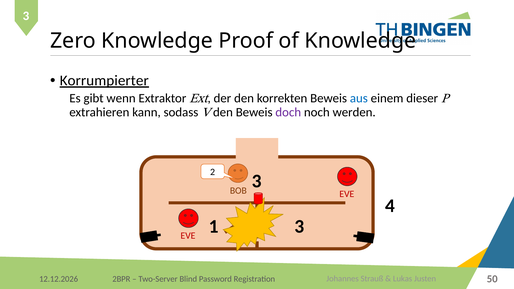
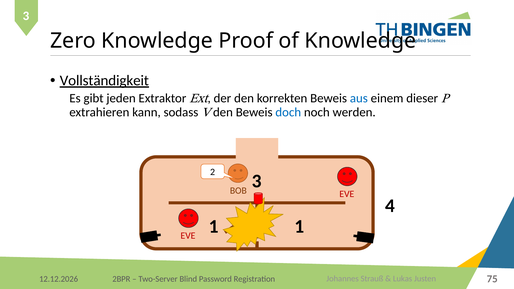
Korrumpierter: Korrumpierter -> Vollständigkeit
wenn: wenn -> jeden
doch colour: purple -> blue
1 3: 3 -> 1
50: 50 -> 75
